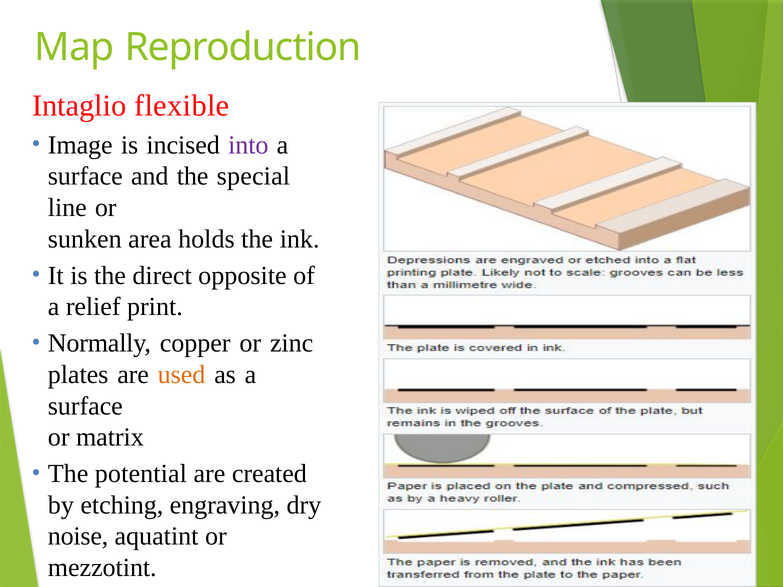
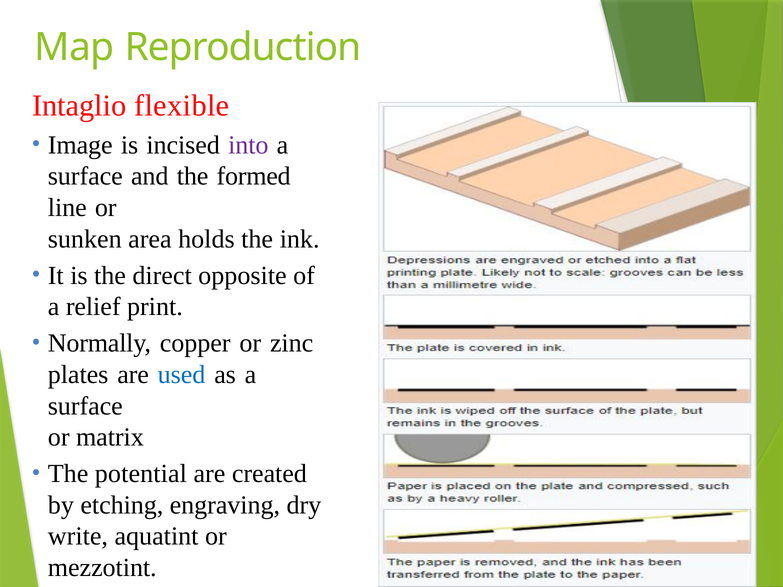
special: special -> formed
used colour: orange -> blue
noise: noise -> write
